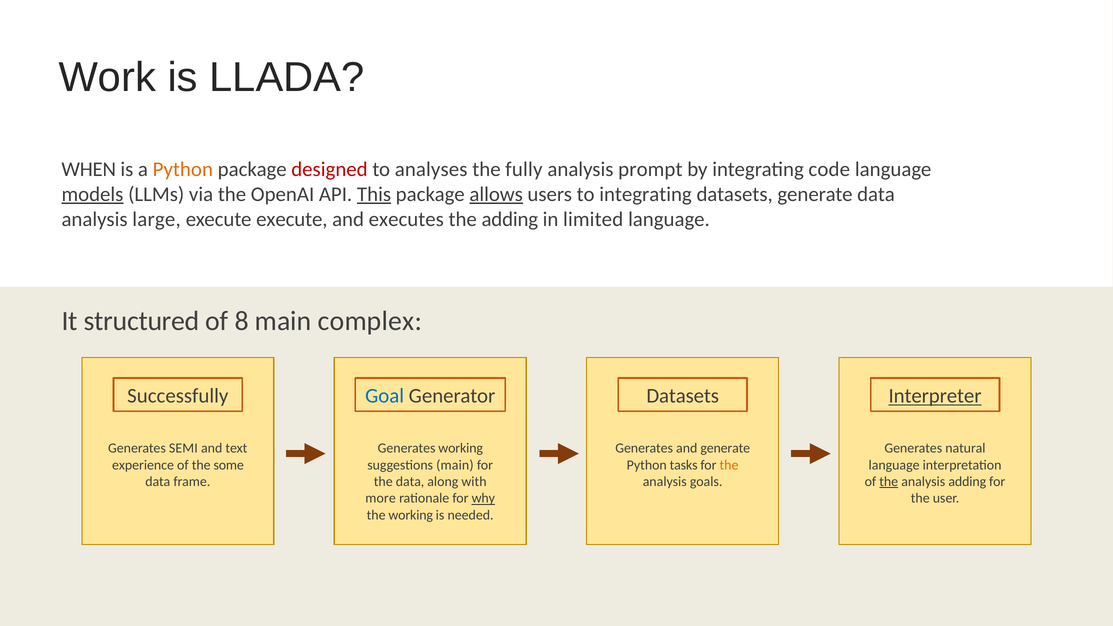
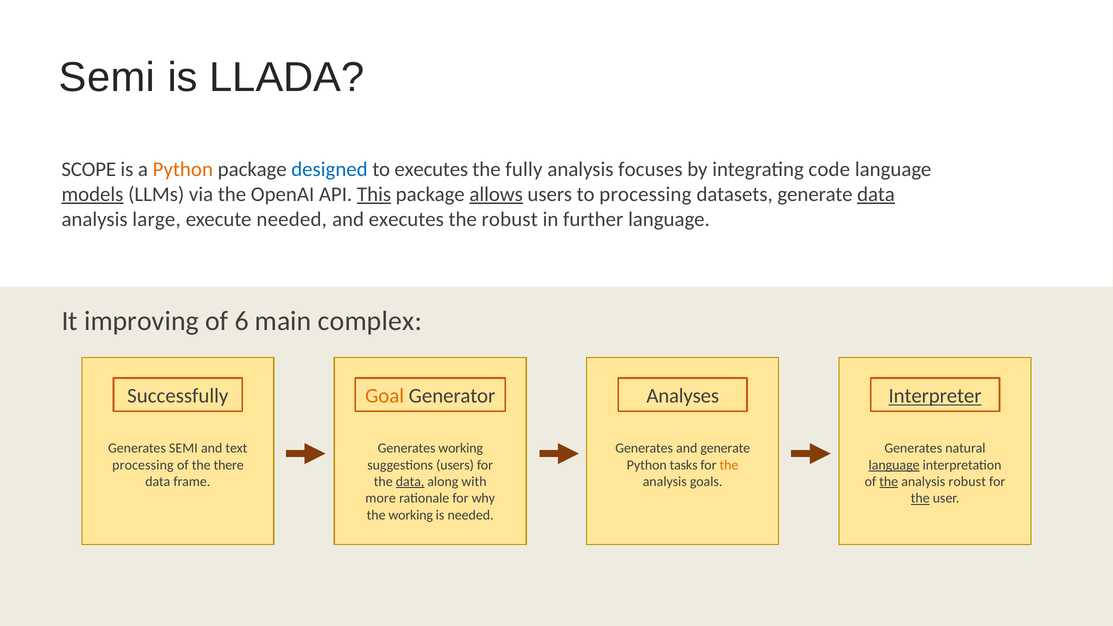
Work at (107, 78): Work -> Semi
WHEN: WHEN -> SCOPE
designed colour: red -> blue
to analyses: analyses -> executes
prompt: prompt -> focuses
to integrating: integrating -> processing
data at (876, 194) underline: none -> present
execute execute: execute -> needed
the adding: adding -> robust
limited: limited -> further
structured: structured -> improving
8: 8 -> 6
Goal colour: blue -> orange
Datasets at (683, 396): Datasets -> Analyses
experience at (143, 465): experience -> processing
some: some -> there
suggestions main: main -> users
language at (894, 465) underline: none -> present
data at (410, 482) underline: none -> present
analysis adding: adding -> robust
why underline: present -> none
the at (920, 498) underline: none -> present
